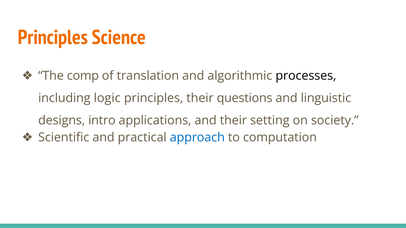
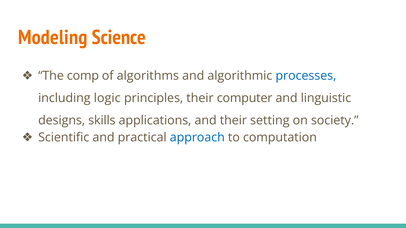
Principles at (53, 37): Principles -> Modeling
translation: translation -> algorithms
processes colour: black -> blue
questions: questions -> computer
intro: intro -> skills
